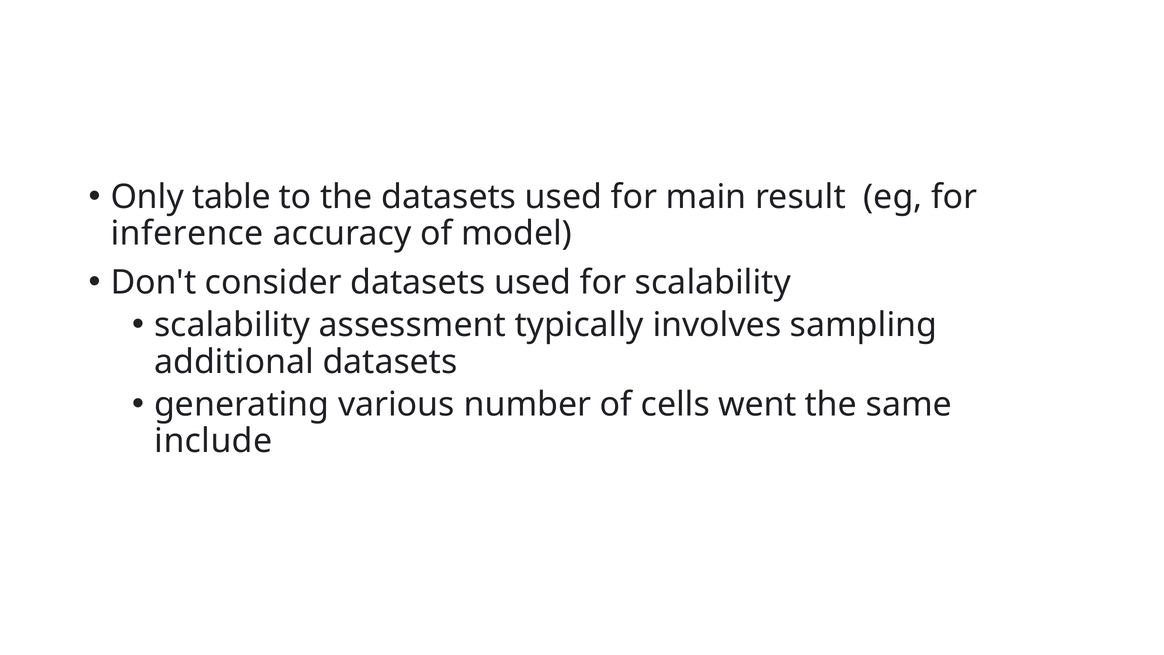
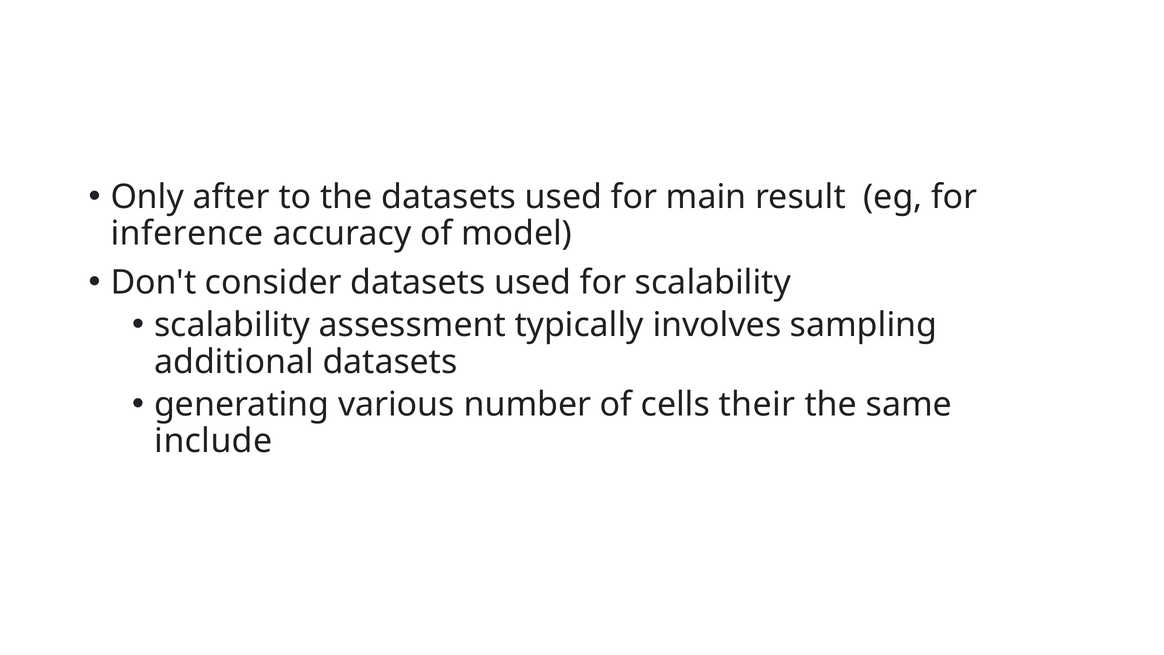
table: table -> after
went: went -> their
